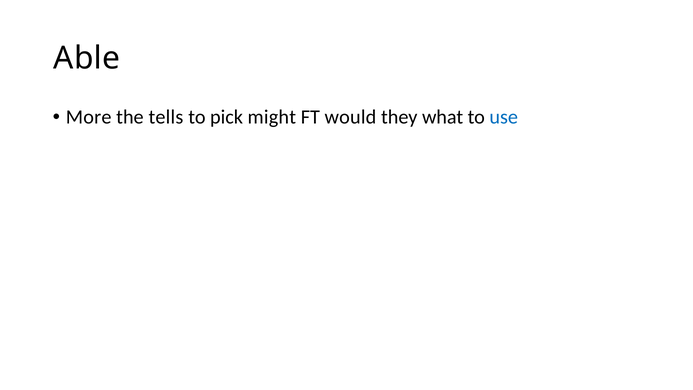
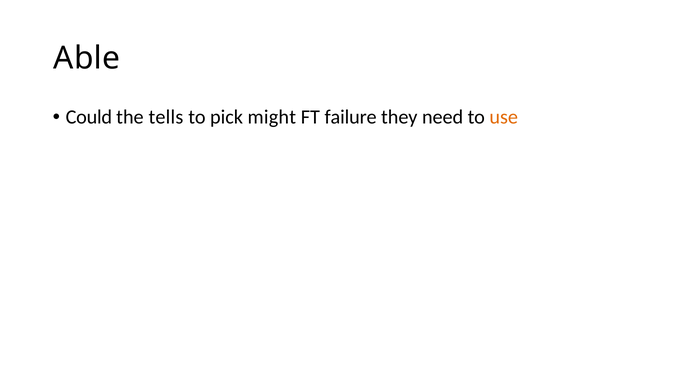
More: More -> Could
would: would -> failure
what: what -> need
use colour: blue -> orange
